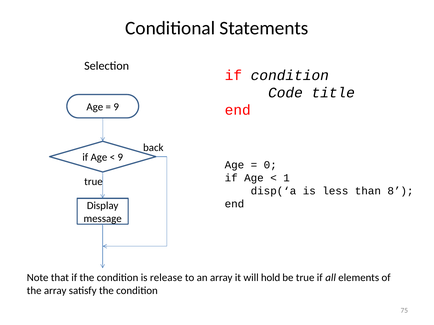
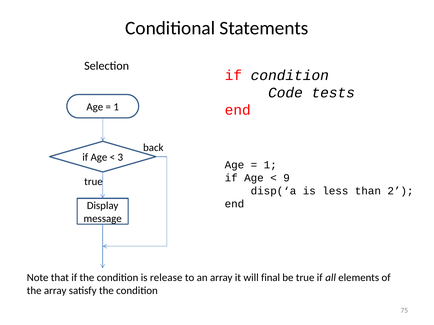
title: title -> tests
9 at (116, 107): 9 -> 1
9 at (120, 158): 9 -> 3
0 at (270, 165): 0 -> 1
1: 1 -> 9
8: 8 -> 2
hold: hold -> final
